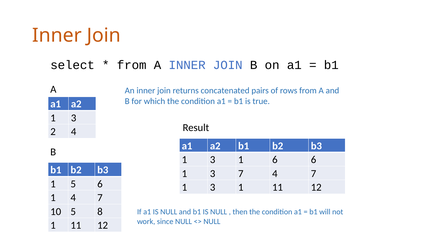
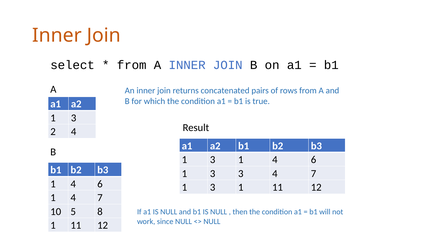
3 1 6: 6 -> 4
3 7: 7 -> 3
5 at (73, 184): 5 -> 4
